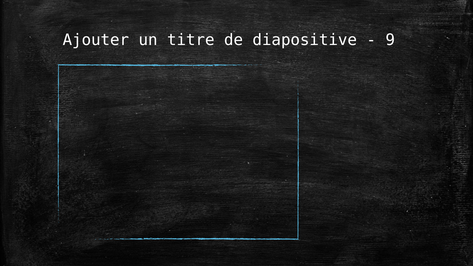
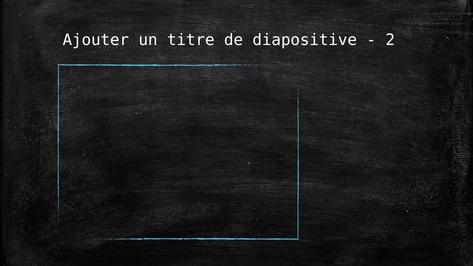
9: 9 -> 2
